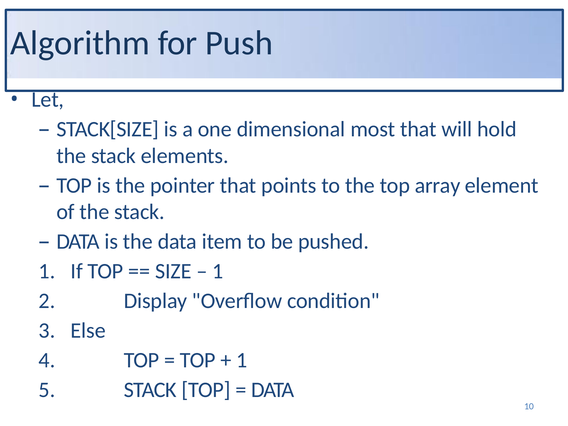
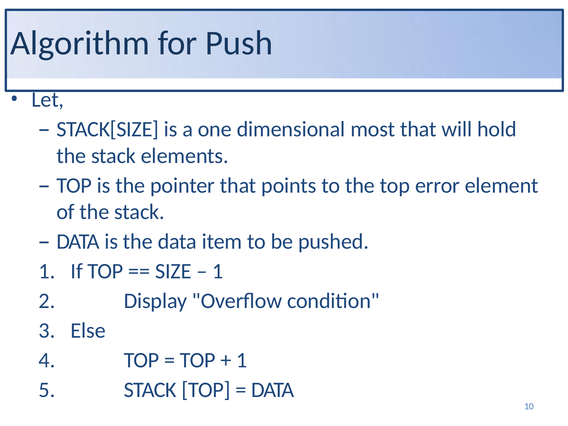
array: array -> error
